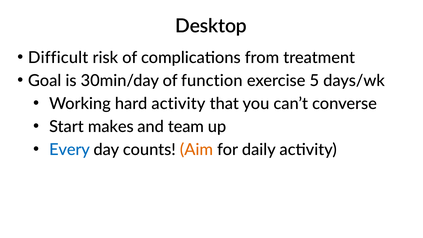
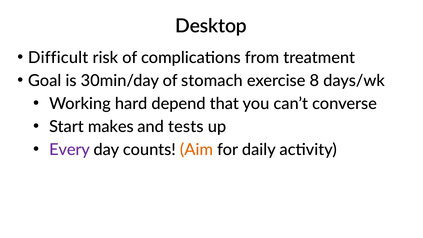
function: function -> stomach
5: 5 -> 8
hard activity: activity -> depend
team: team -> tests
Every colour: blue -> purple
